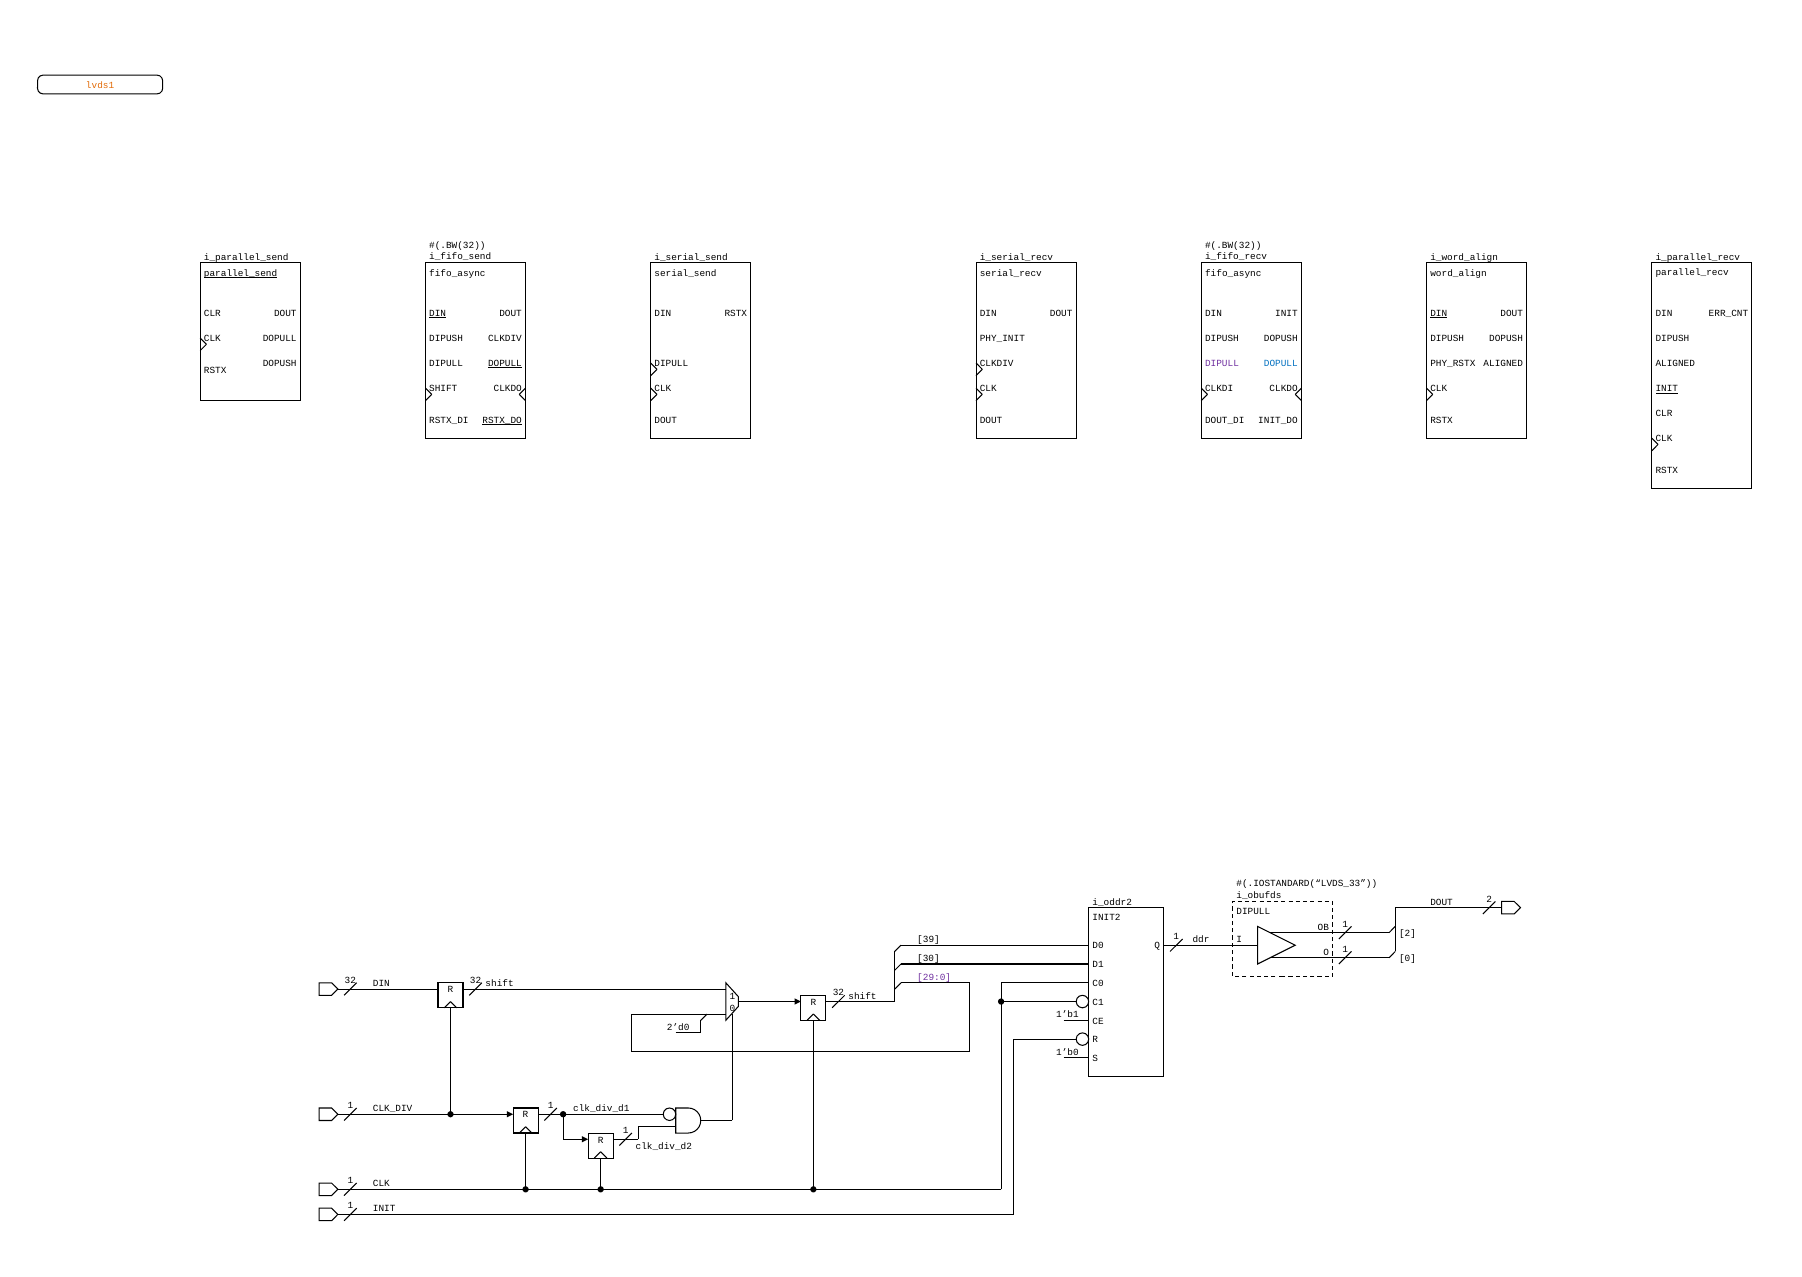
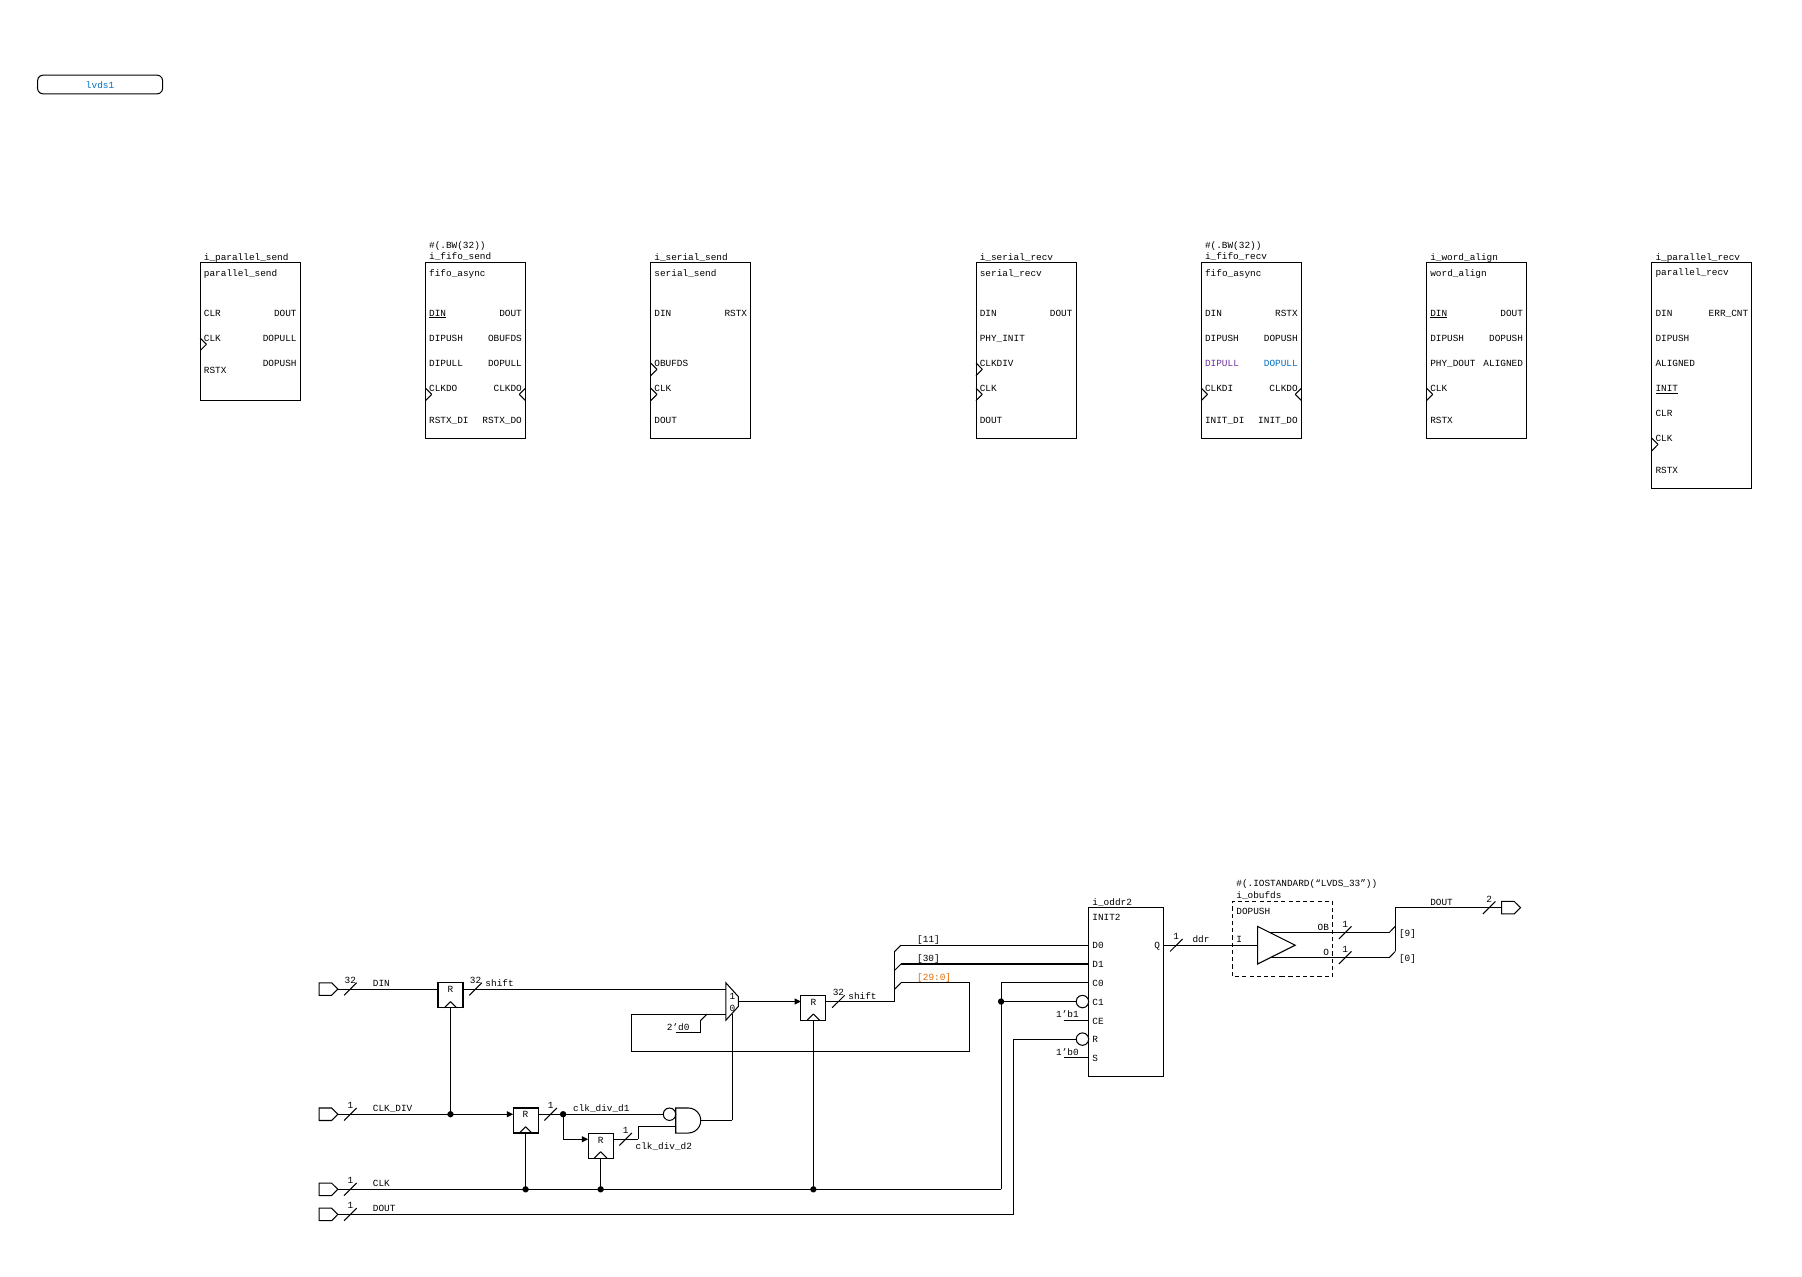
lvds1 colour: orange -> blue
parallel_send underline: present -> none
INIT at (1286, 313): INIT -> RSTX
CLKDIV at (505, 338): CLKDIV -> OBUFDS
DOPULL at (505, 364) underline: present -> none
DIPULL at (671, 364): DIPULL -> OBUFDS
PHY_RSTX: PHY_RSTX -> PHY_DOUT
SHIFT at (443, 389): SHIFT -> CLKDO
RSTX_DO underline: present -> none
DOUT_DI: DOUT_DI -> INIT_DI
DIPULL at (1253, 911): DIPULL -> DOPUSH
2 at (1407, 933): 2 -> 9
39: 39 -> 11
29:0 colour: purple -> orange
INIT at (384, 1208): INIT -> DOUT
